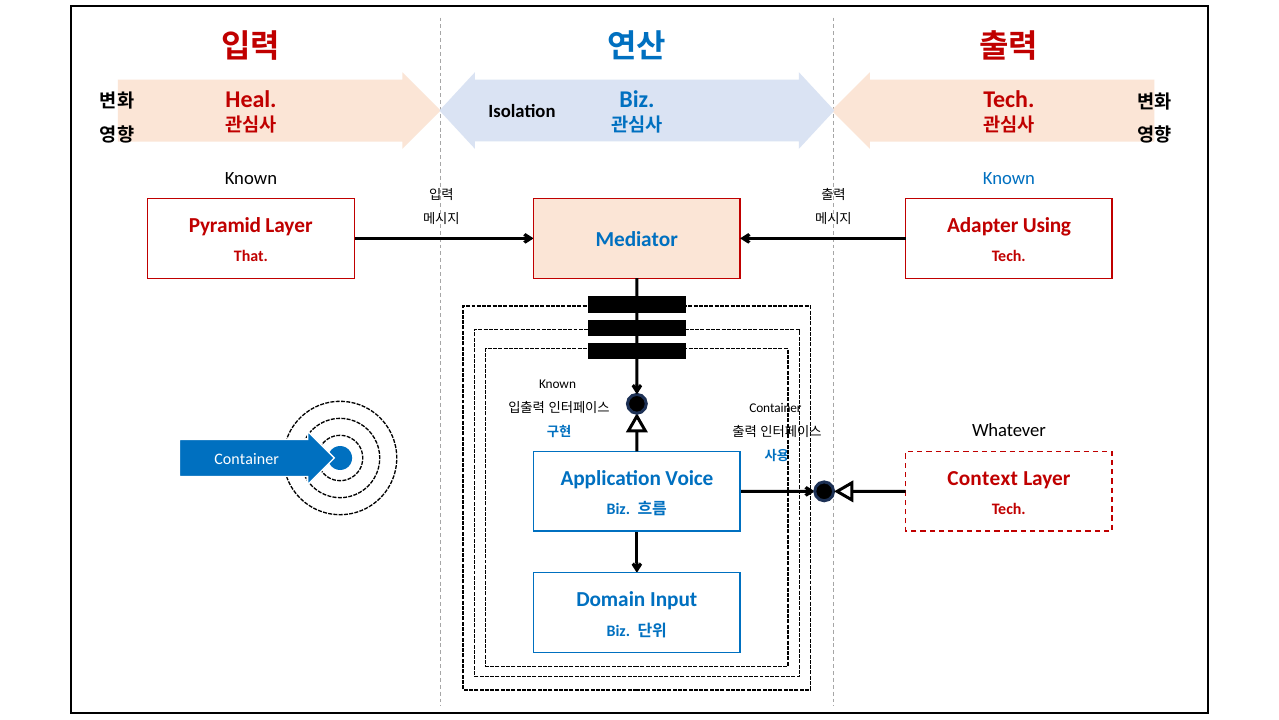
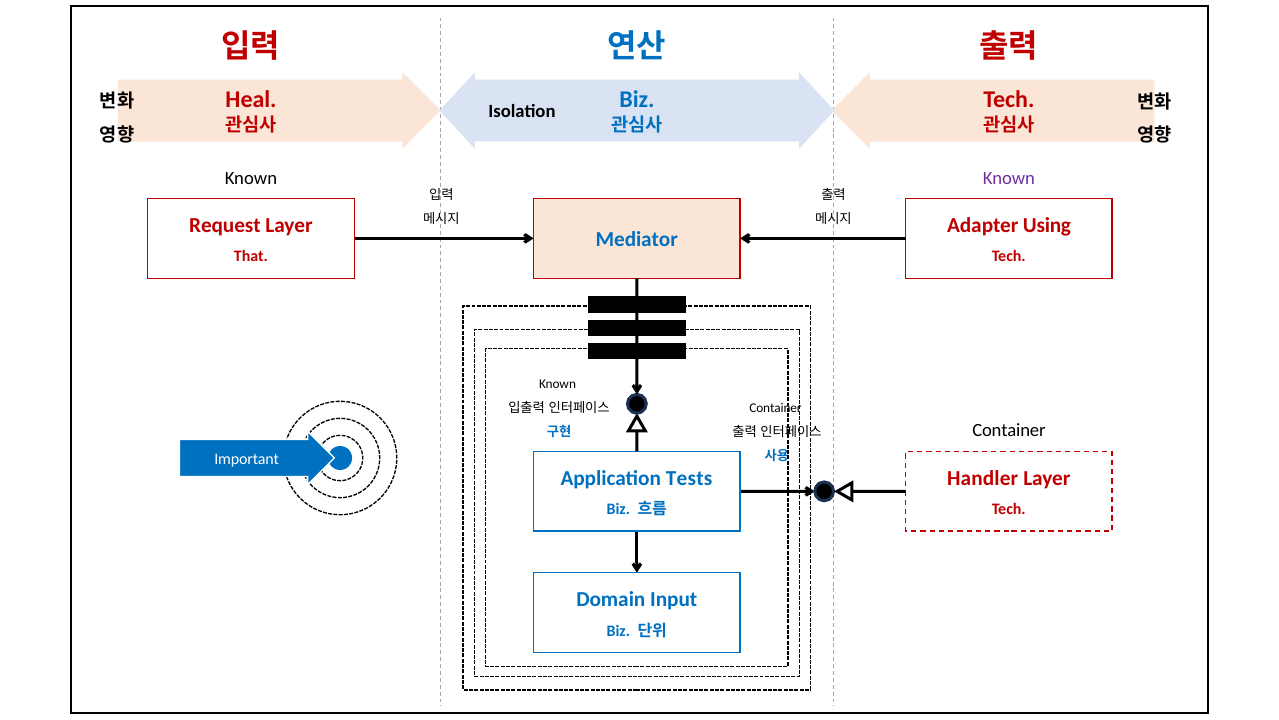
Known at (1009, 178) colour: blue -> purple
Pyramid: Pyramid -> Request
Whatever at (1009, 430): Whatever -> Container
Container at (247, 459): Container -> Important
Voice: Voice -> Tests
Context: Context -> Handler
